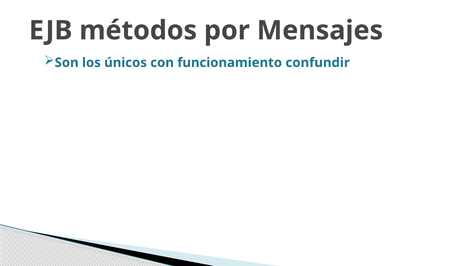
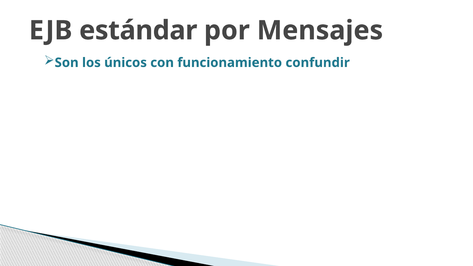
métodos: métodos -> estándar
